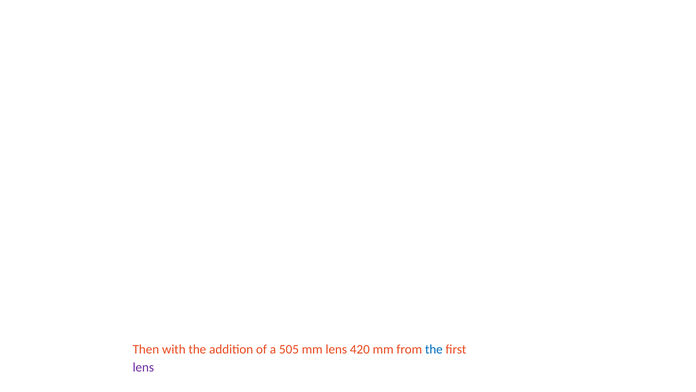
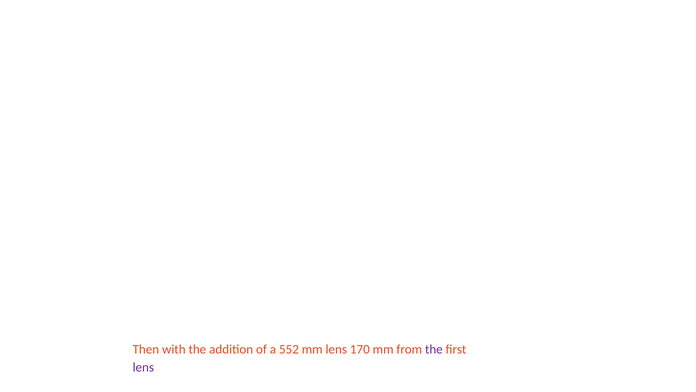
505: 505 -> 552
420: 420 -> 170
the at (434, 349) colour: blue -> purple
